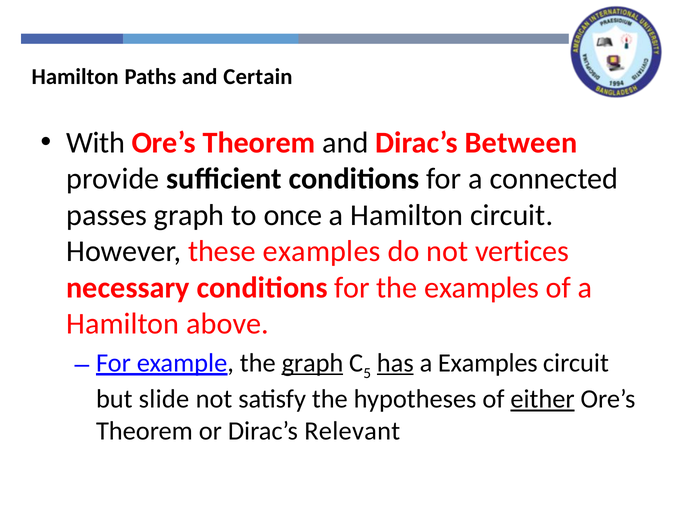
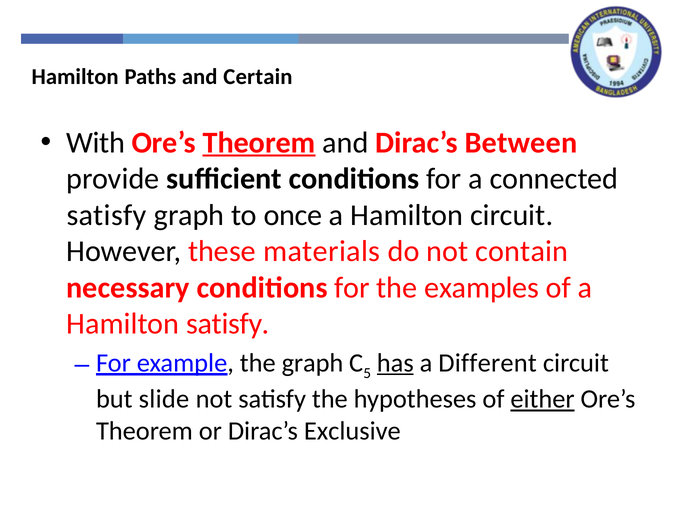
Theorem at (259, 143) underline: none -> present
passes at (107, 215): passes -> satisfy
these examples: examples -> materials
vertices: vertices -> contain
Hamilton above: above -> satisfy
graph at (312, 363) underline: present -> none
a Examples: Examples -> Different
Relevant: Relevant -> Exclusive
